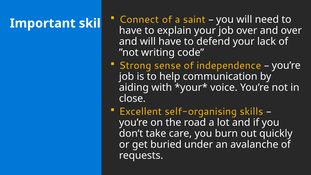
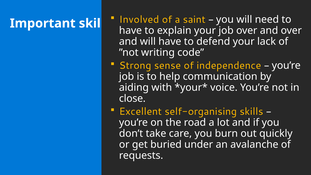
Connect: Connect -> Involved
